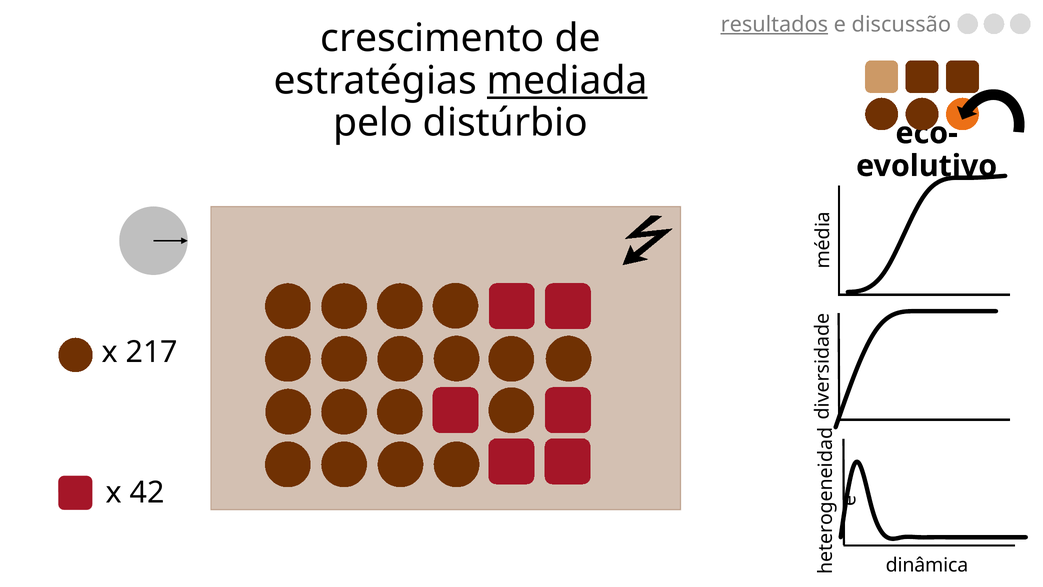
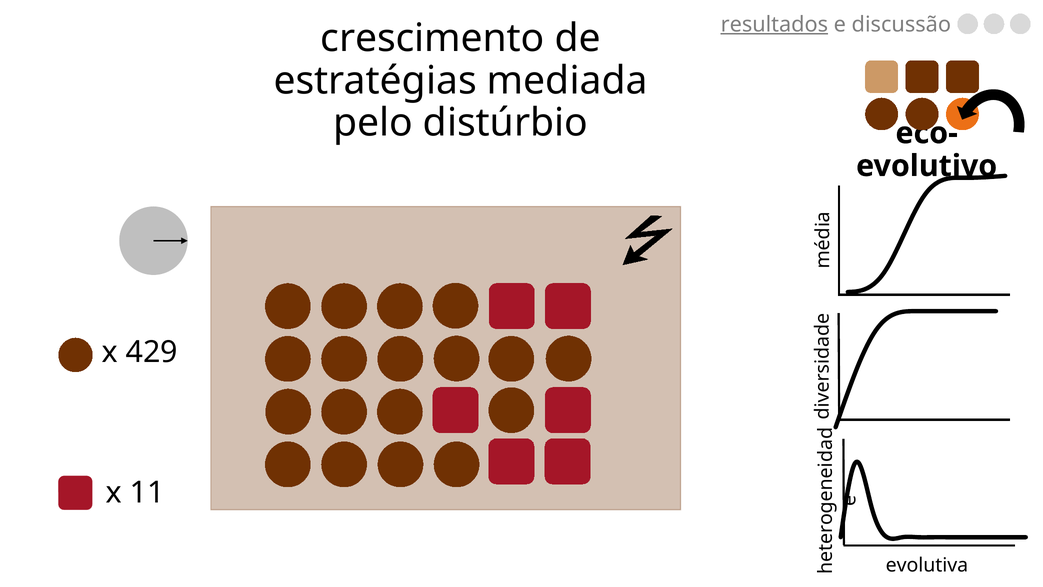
mediada underline: present -> none
217: 217 -> 429
42: 42 -> 11
dinâmica: dinâmica -> evolutiva
